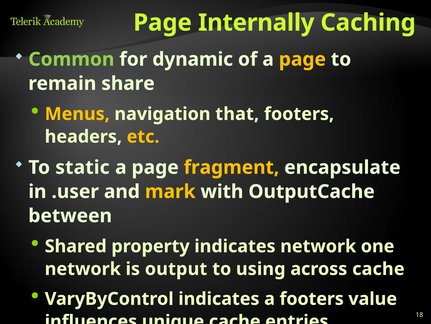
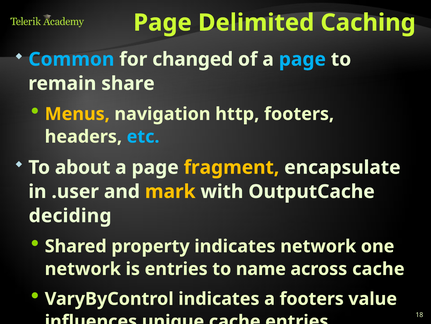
Internally: Internally -> Delimited
Common colour: light green -> light blue
dynamic: dynamic -> changed
page at (302, 59) colour: yellow -> light blue
that: that -> http
etc colour: yellow -> light blue
static: static -> about
between: between -> deciding
is output: output -> entries
using: using -> name
